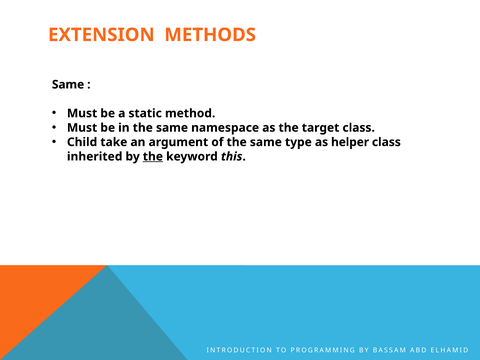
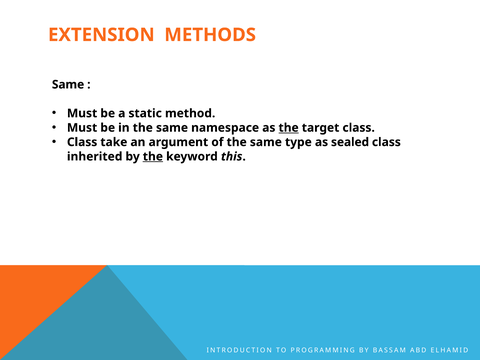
the at (289, 128) underline: none -> present
Child at (82, 142): Child -> Class
helper: helper -> sealed
